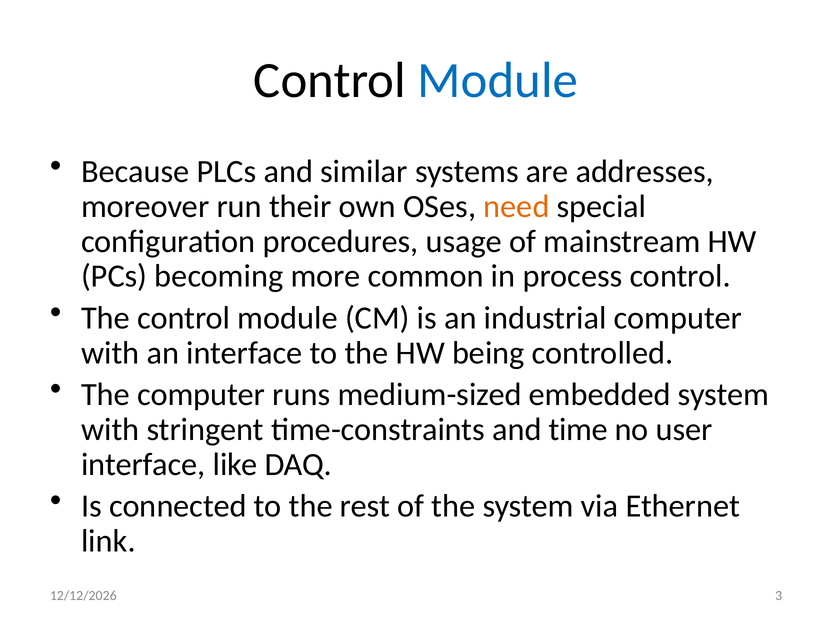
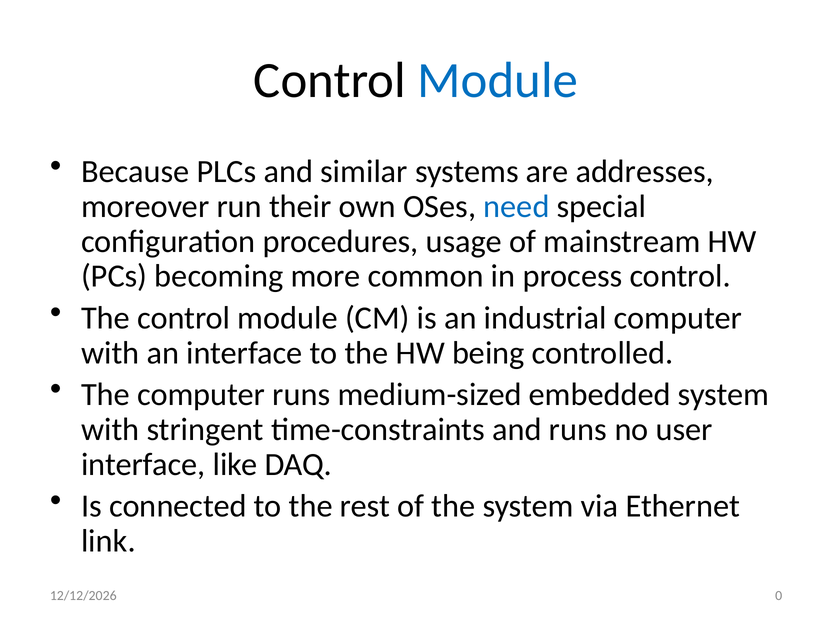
need colour: orange -> blue
and time: time -> runs
3: 3 -> 0
